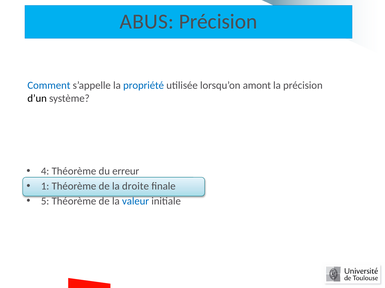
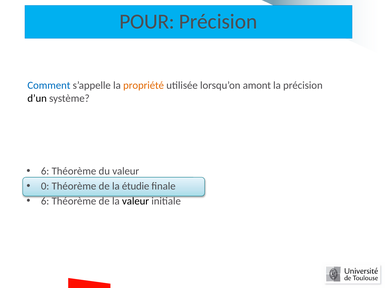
ABUS: ABUS -> POUR
propriété colour: blue -> orange
4 at (45, 172): 4 -> 6
du erreur: erreur -> valeur
1: 1 -> 0
droite: droite -> étudie
5 at (45, 202): 5 -> 6
valeur at (136, 202) colour: blue -> black
